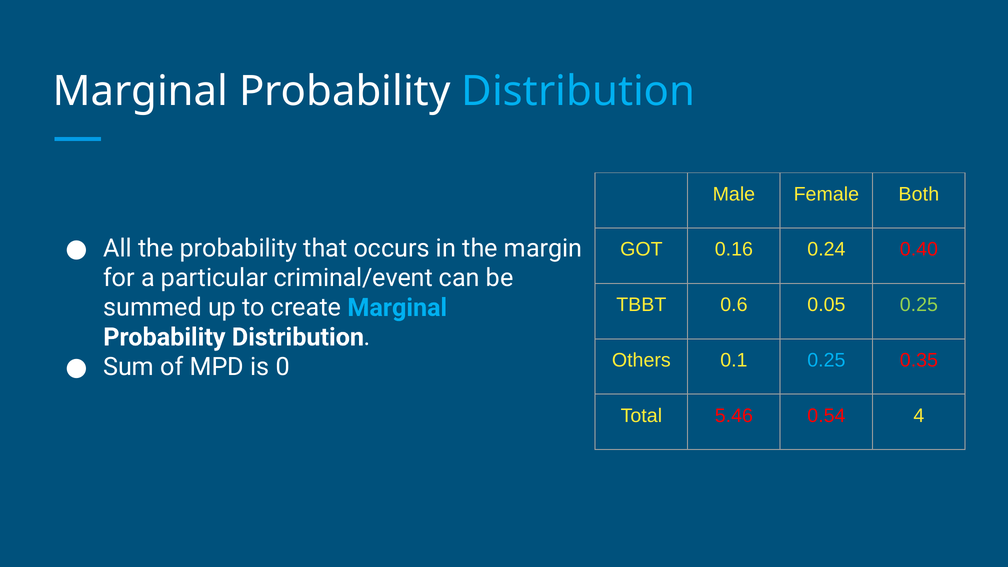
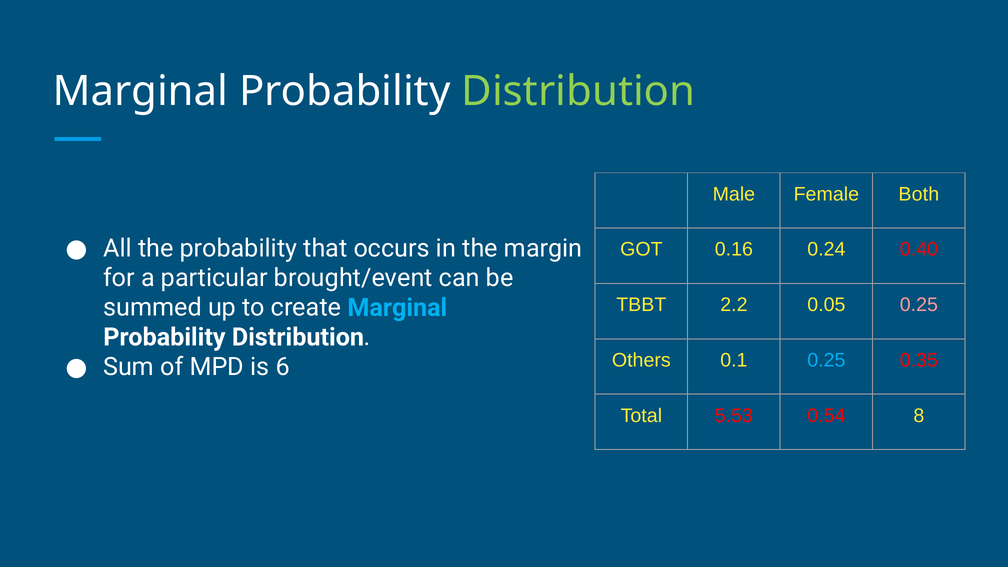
Distribution at (578, 92) colour: light blue -> light green
criminal/event: criminal/event -> brought/event
0.6: 0.6 -> 2.2
0.25 at (919, 305) colour: light green -> pink
0: 0 -> 6
5.46: 5.46 -> 5.53
4: 4 -> 8
